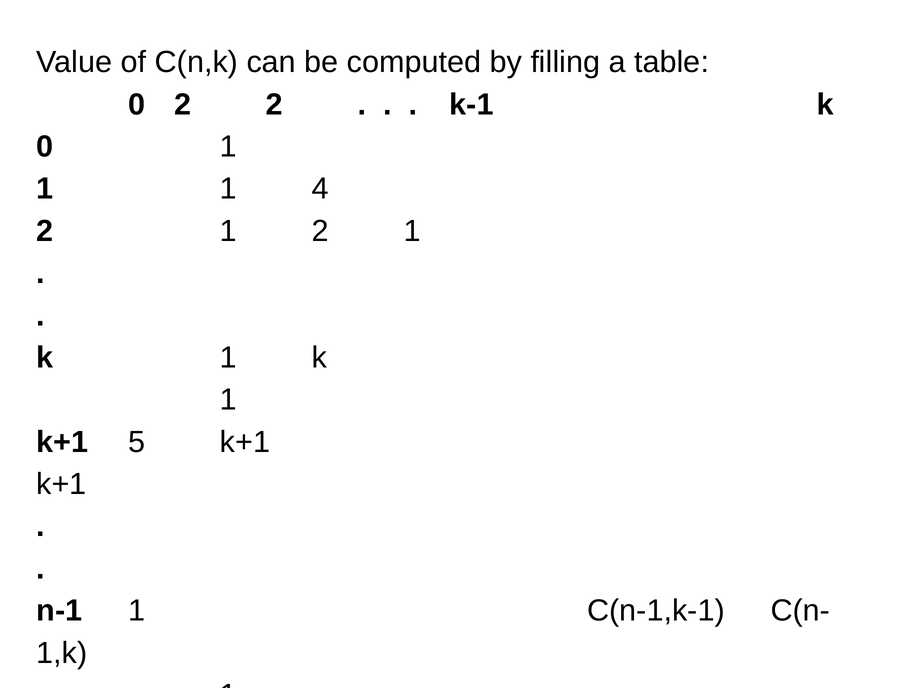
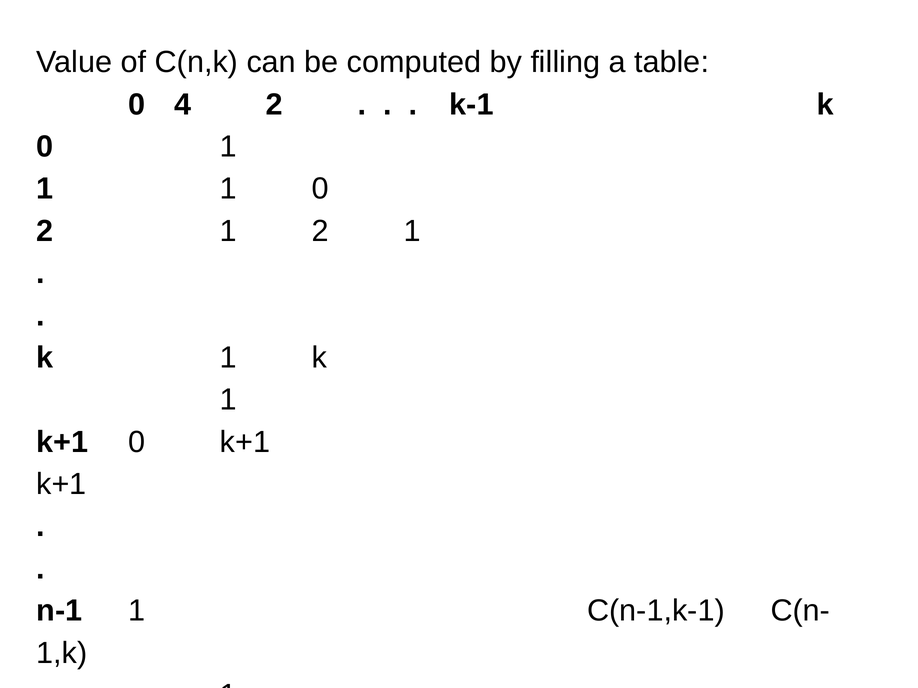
0 2: 2 -> 4
1 4: 4 -> 0
k+1 5: 5 -> 0
